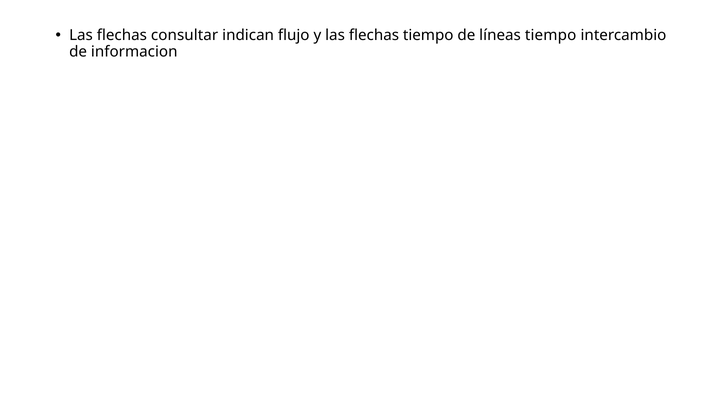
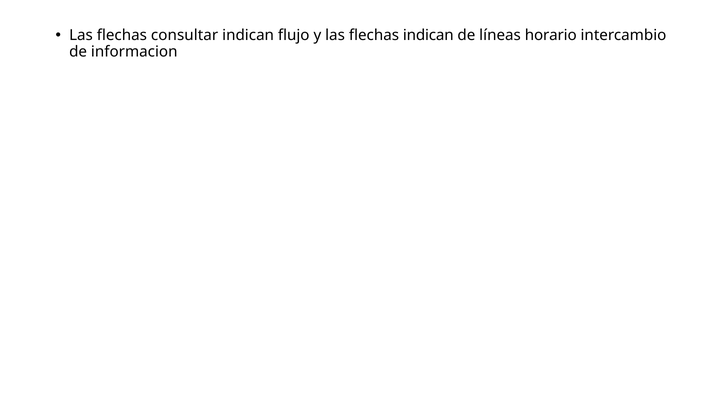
flechas tiempo: tiempo -> indican
líneas tiempo: tiempo -> horario
